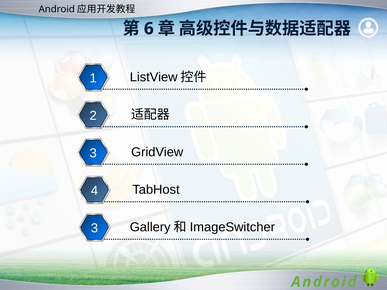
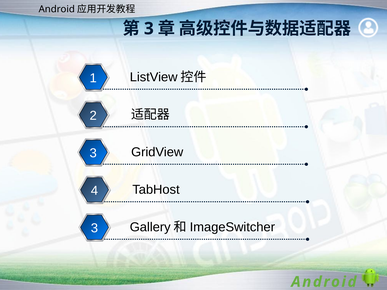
6 at (149, 29): 6 -> 3
